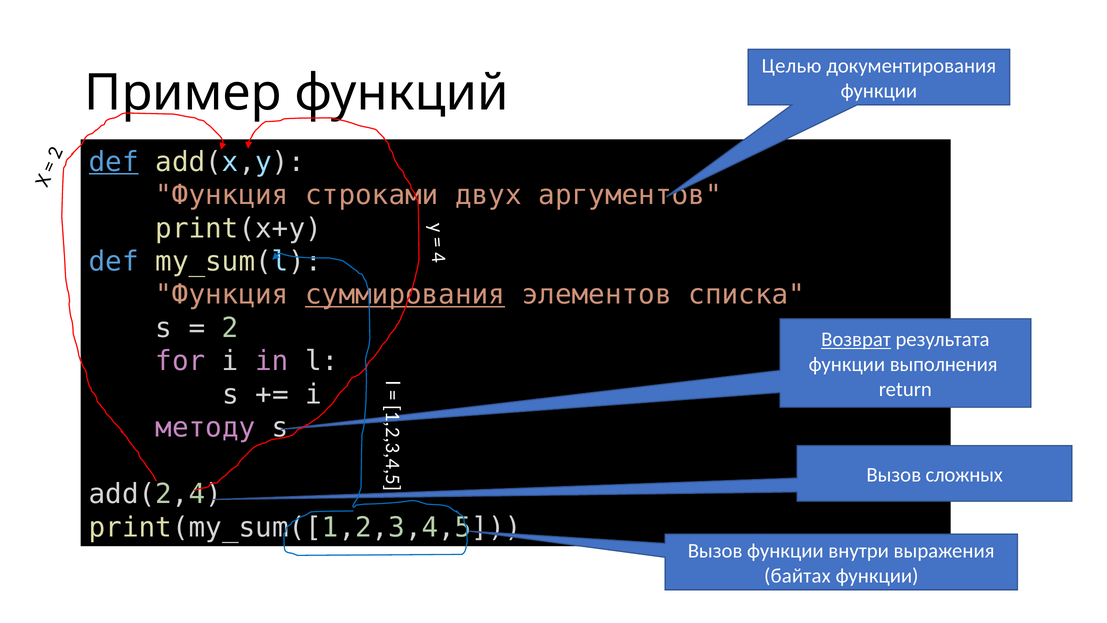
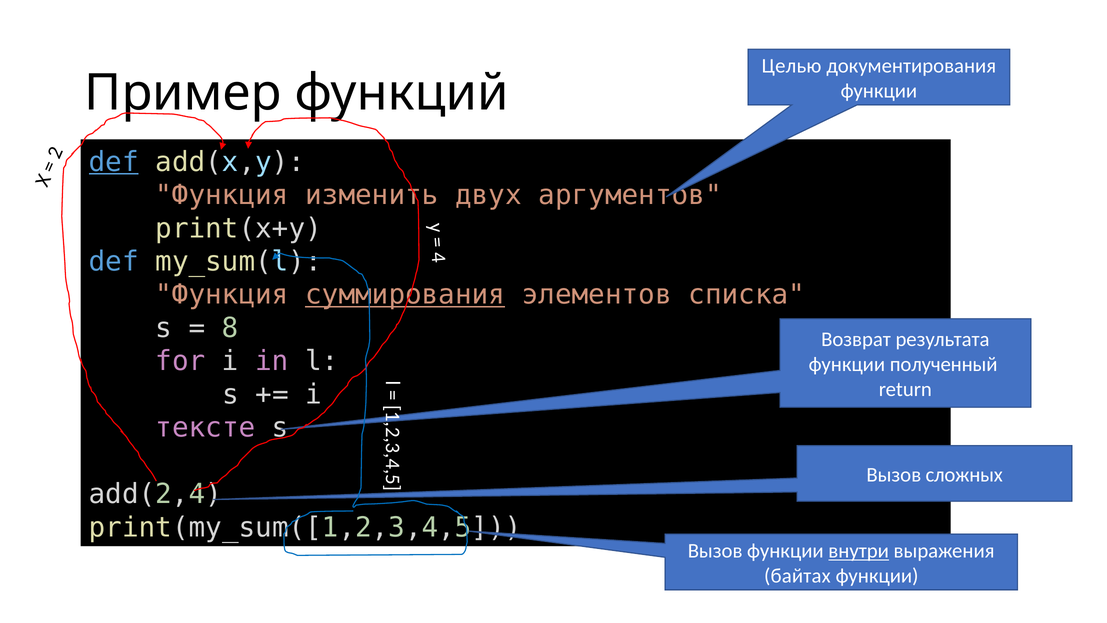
строками: строками -> изменить
2 at (230, 328): 2 -> 8
Возврат underline: present -> none
выполнения: выполнения -> полученный
методу: методу -> тексте
внутри underline: none -> present
